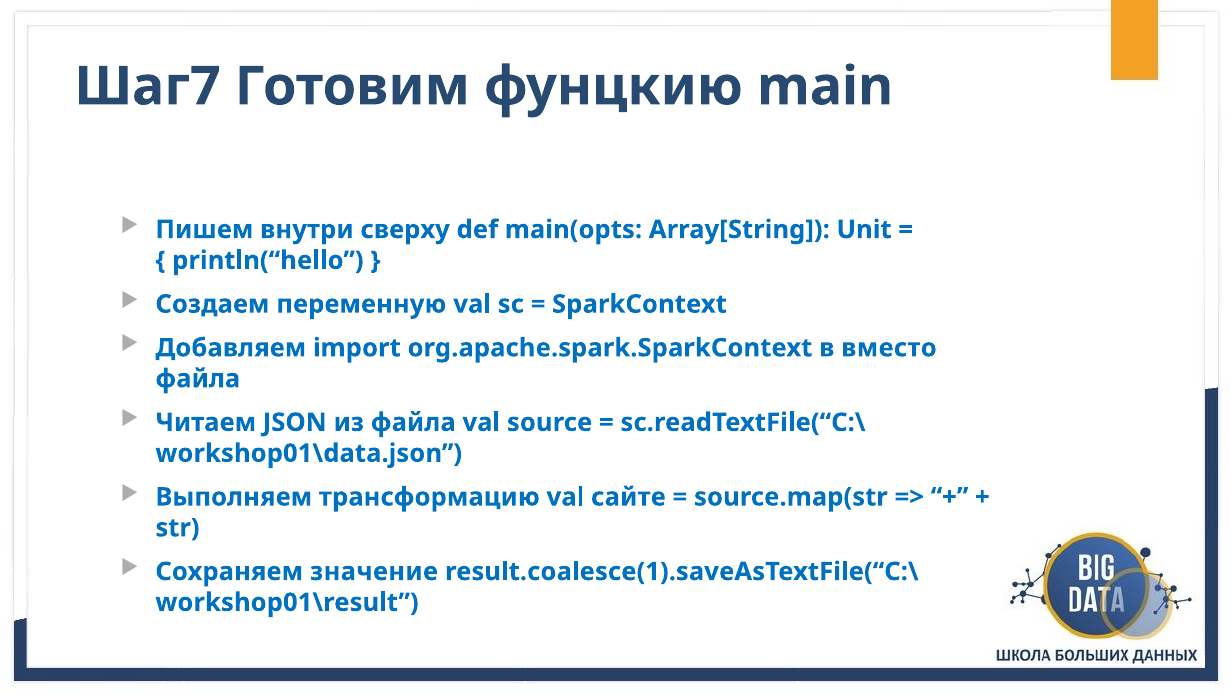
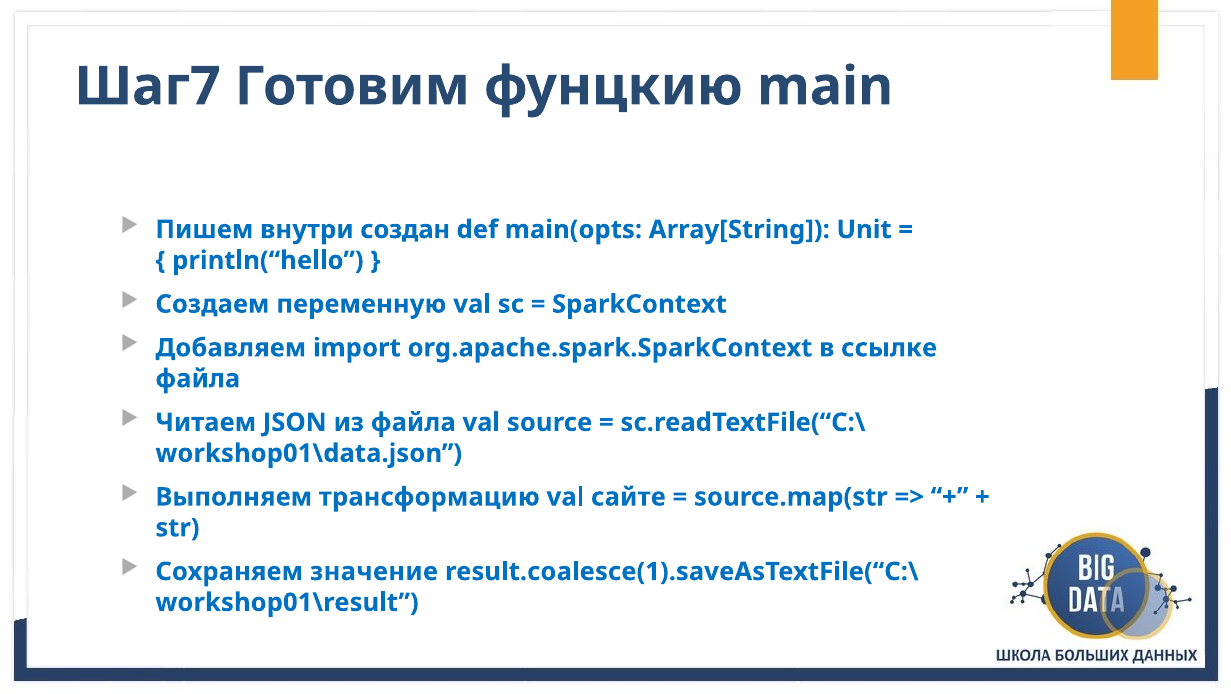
сверху: сверху -> создан
вместо: вместо -> ссылке
